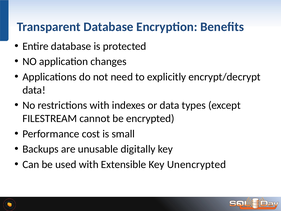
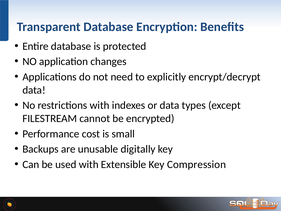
Unencrypted: Unencrypted -> Compression
